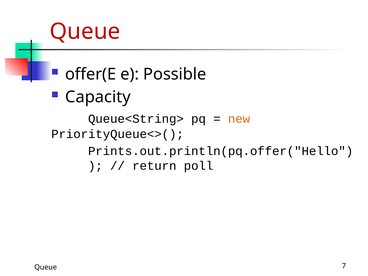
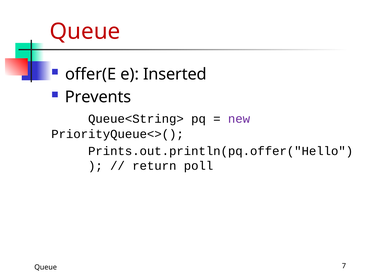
Possible: Possible -> Inserted
Capacity: Capacity -> Prevents
new colour: orange -> purple
